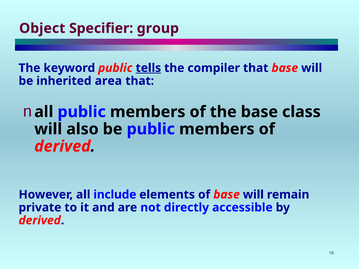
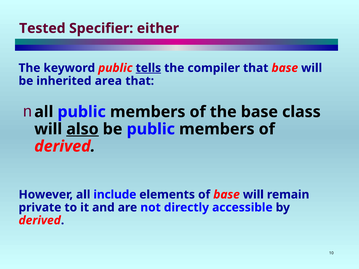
Object: Object -> Tested
group: group -> either
also underline: none -> present
